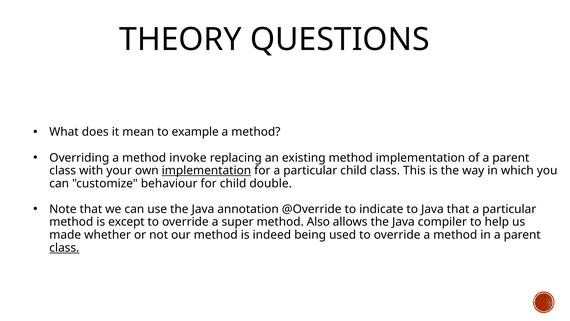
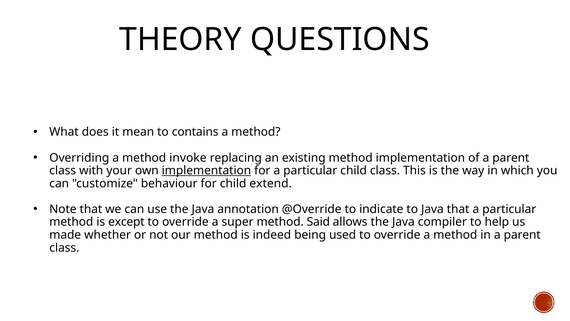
example: example -> contains
double: double -> extend
Also: Also -> Said
class at (64, 247) underline: present -> none
